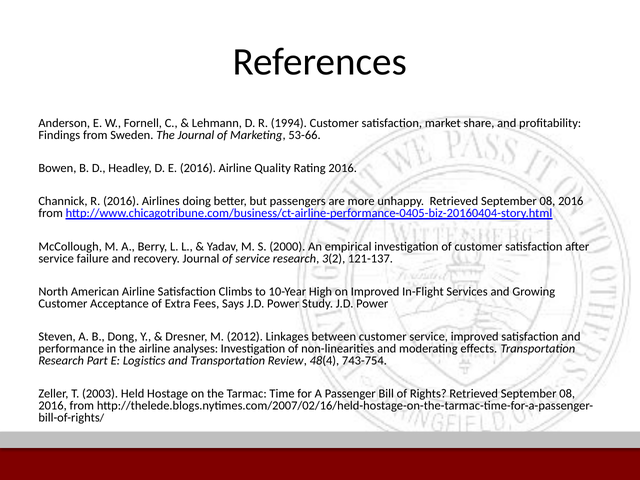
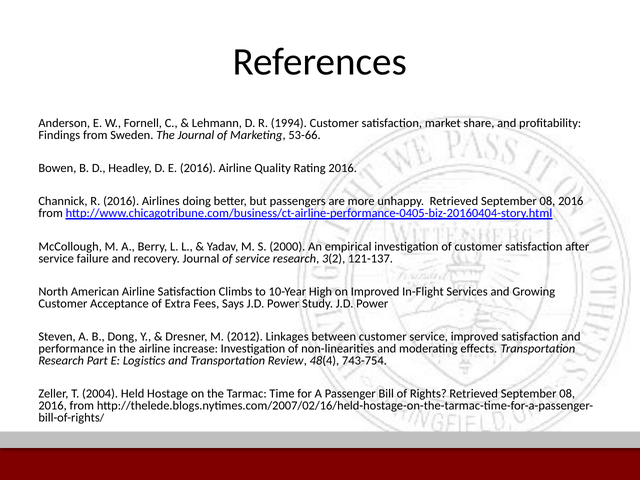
analyses: analyses -> increase
2003: 2003 -> 2004
